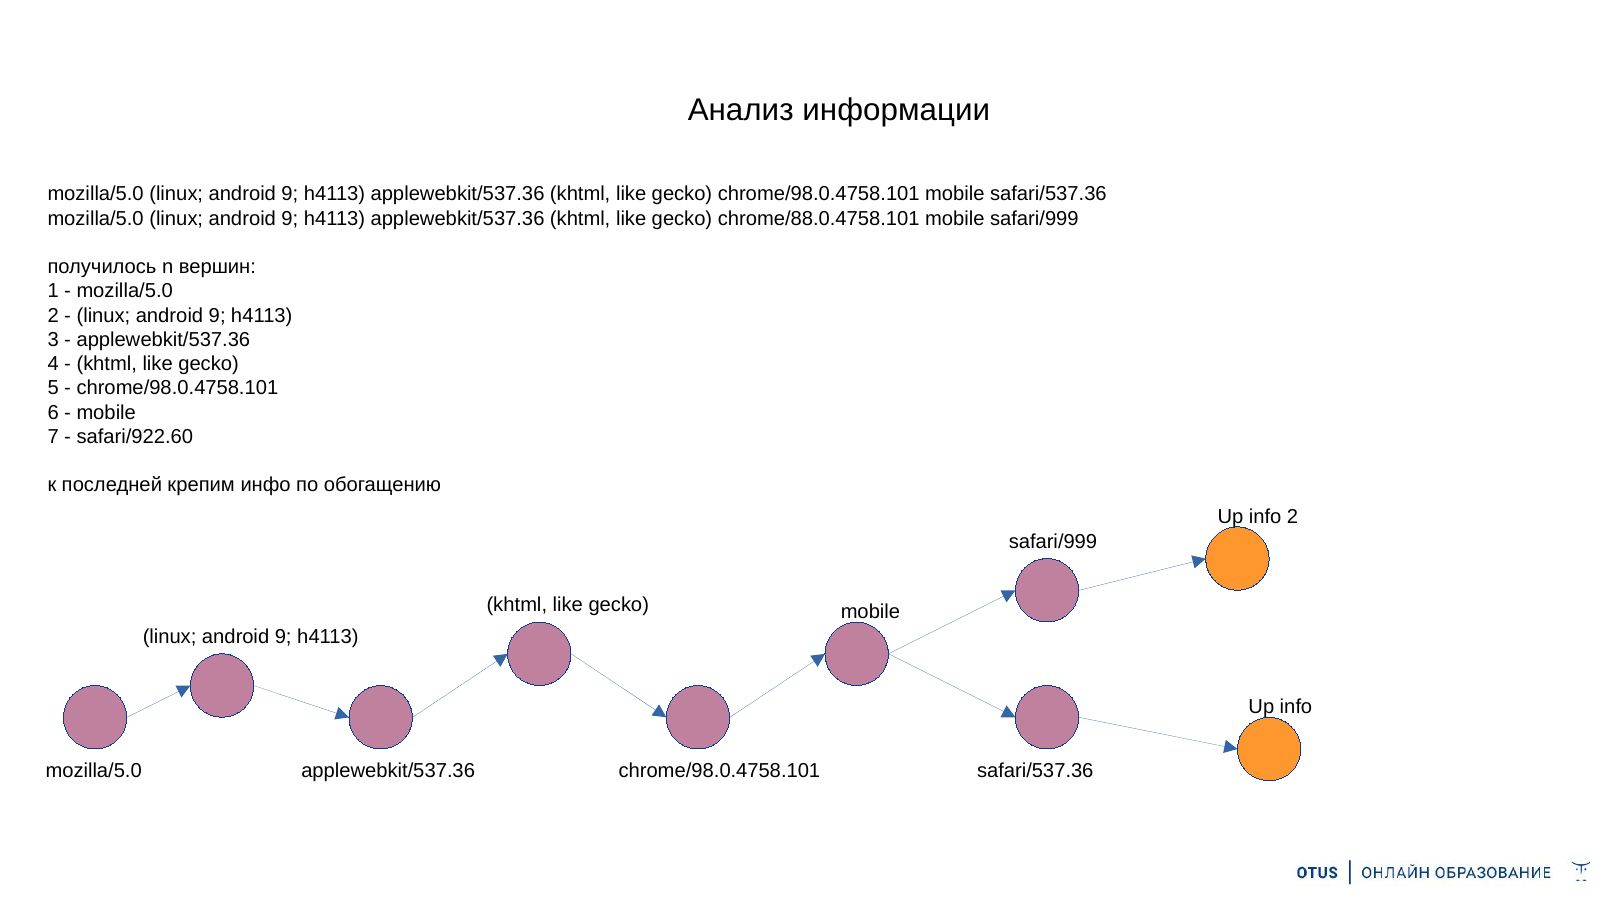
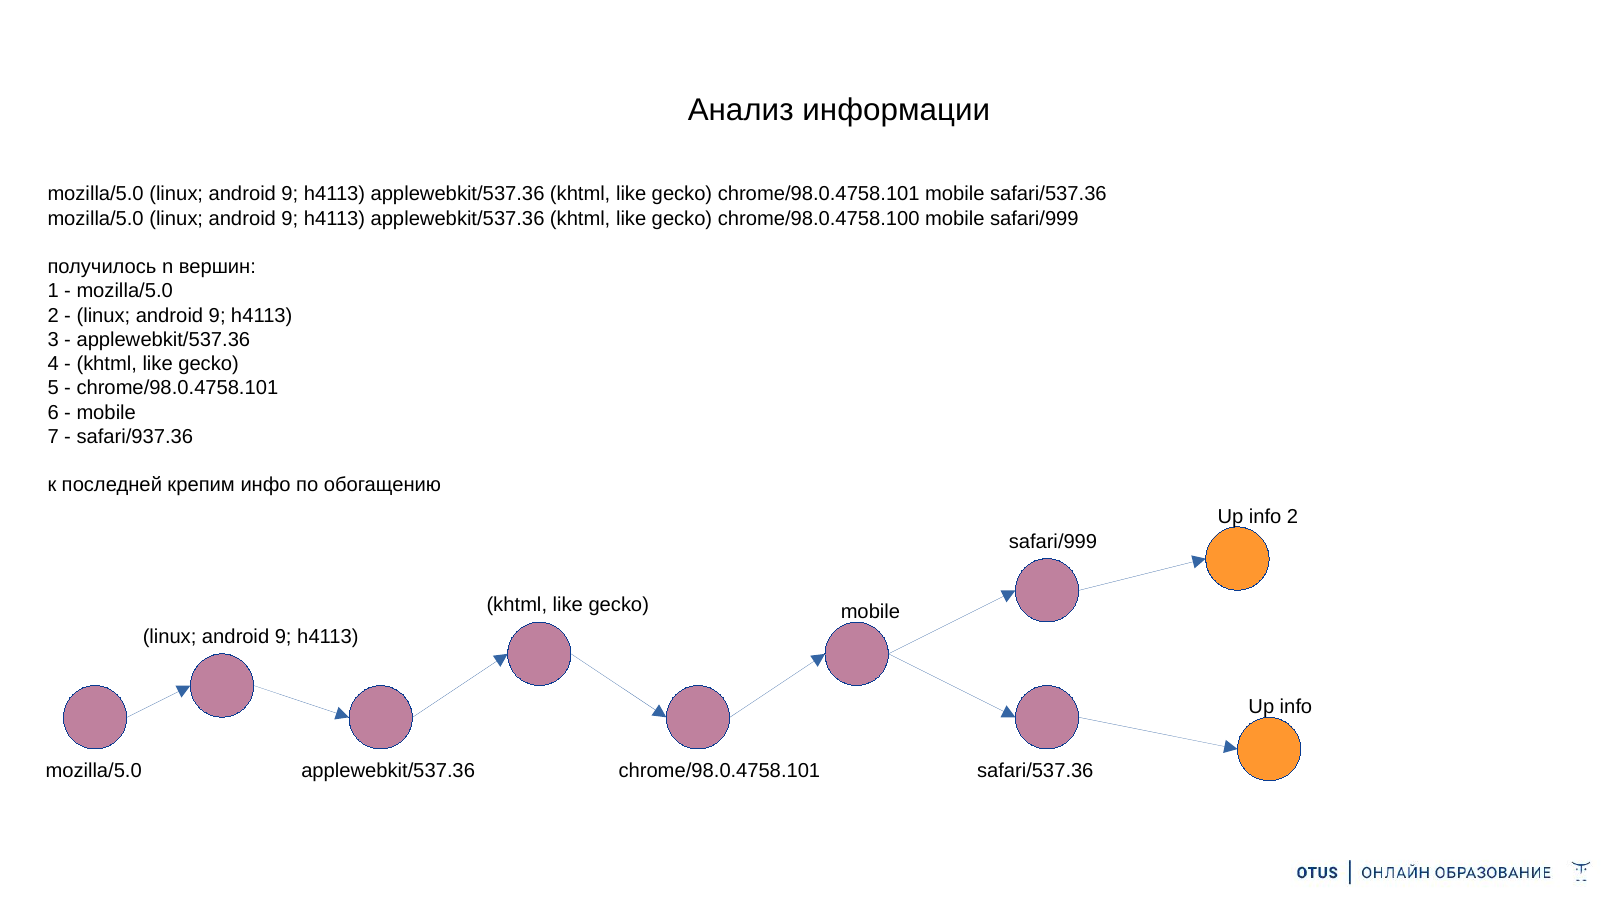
chrome/88.0.4758.101: chrome/88.0.4758.101 -> chrome/98.0.4758.100
safari/922.60: safari/922.60 -> safari/937.36
